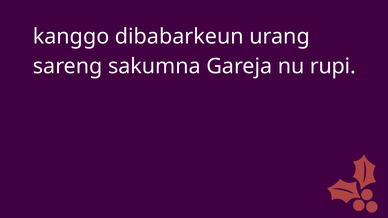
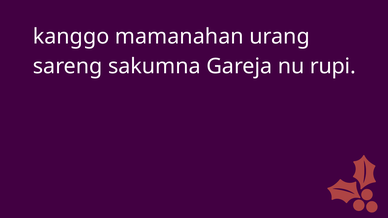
dibabarkeun: dibabarkeun -> mamanahan
